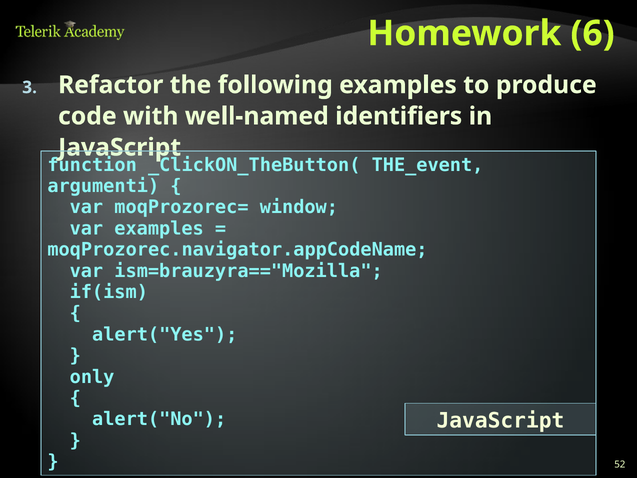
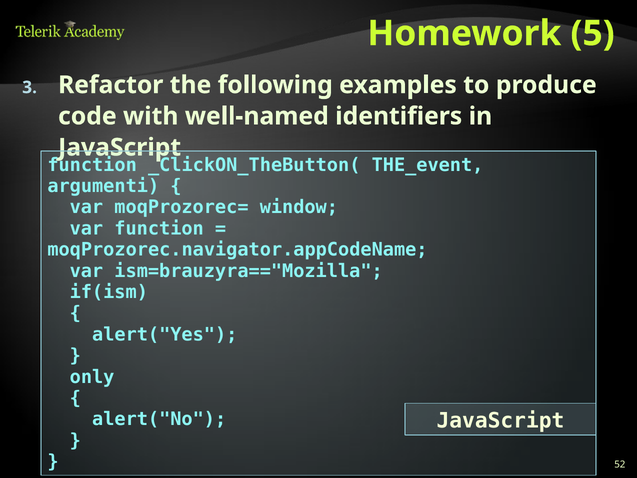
6: 6 -> 5
var examples: examples -> function
